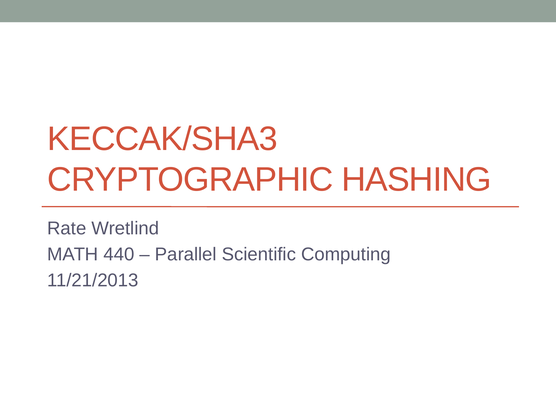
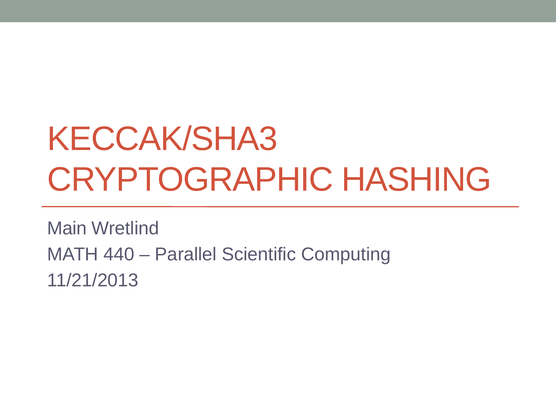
Rate: Rate -> Main
